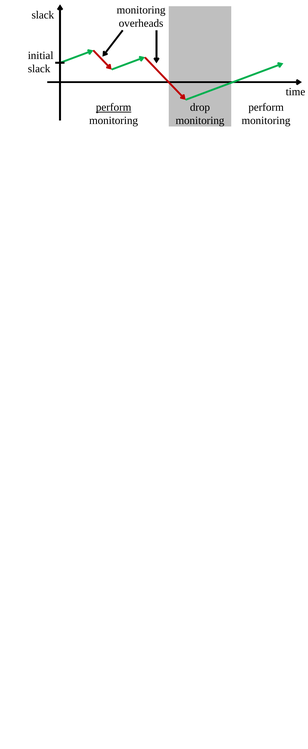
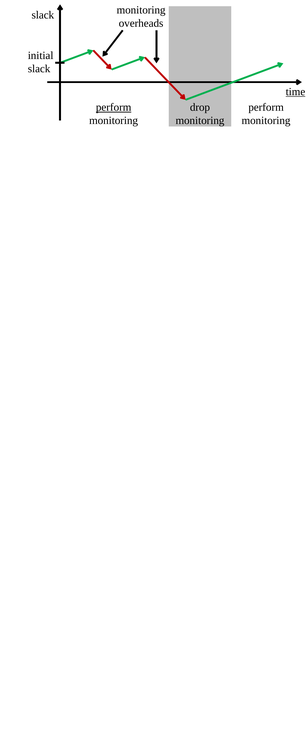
time underline: none -> present
